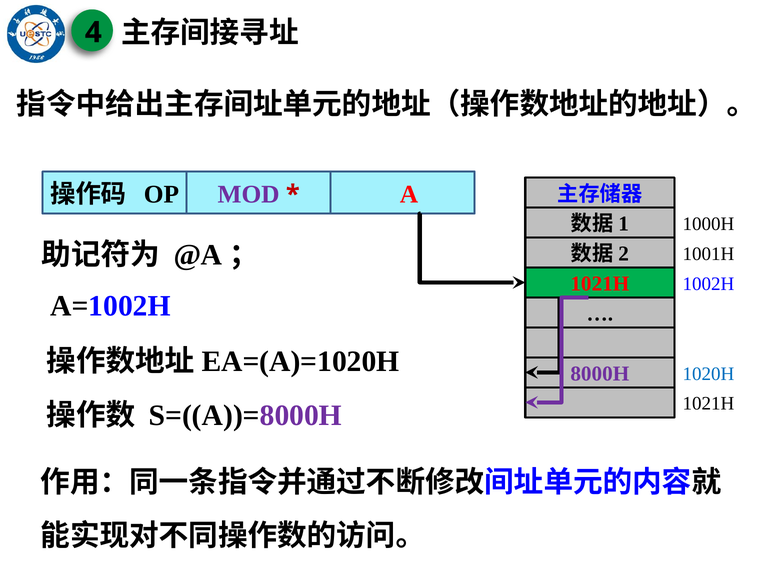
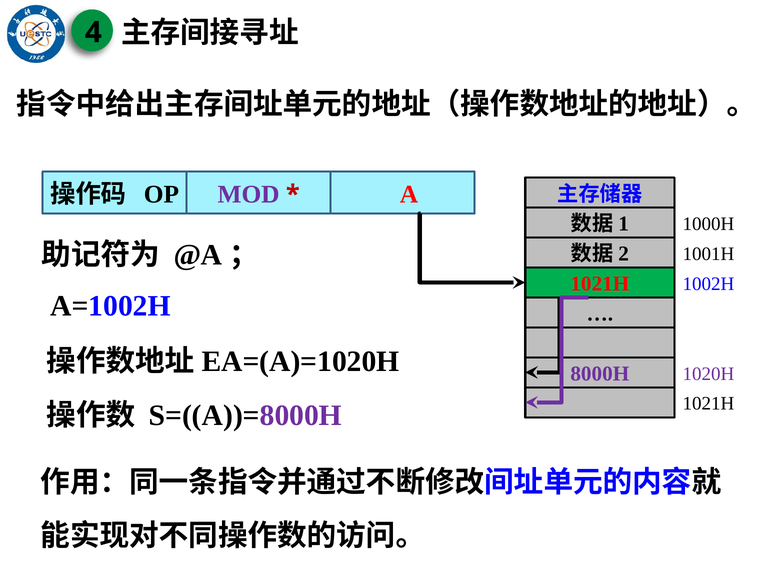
1020H at (708, 374) colour: blue -> purple
